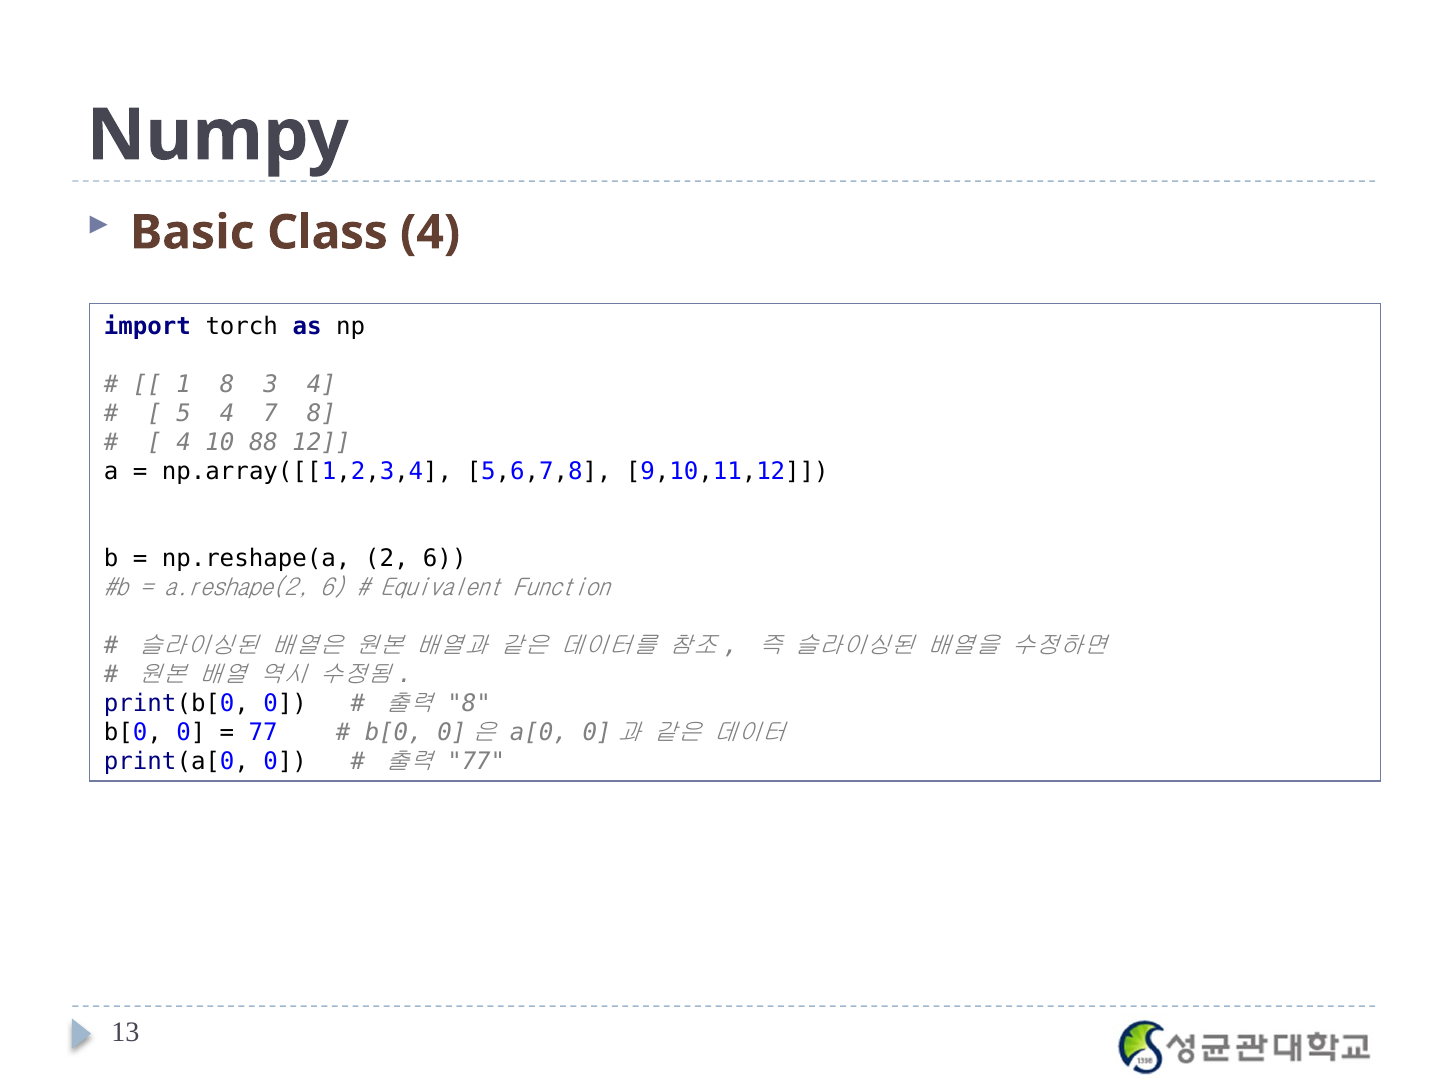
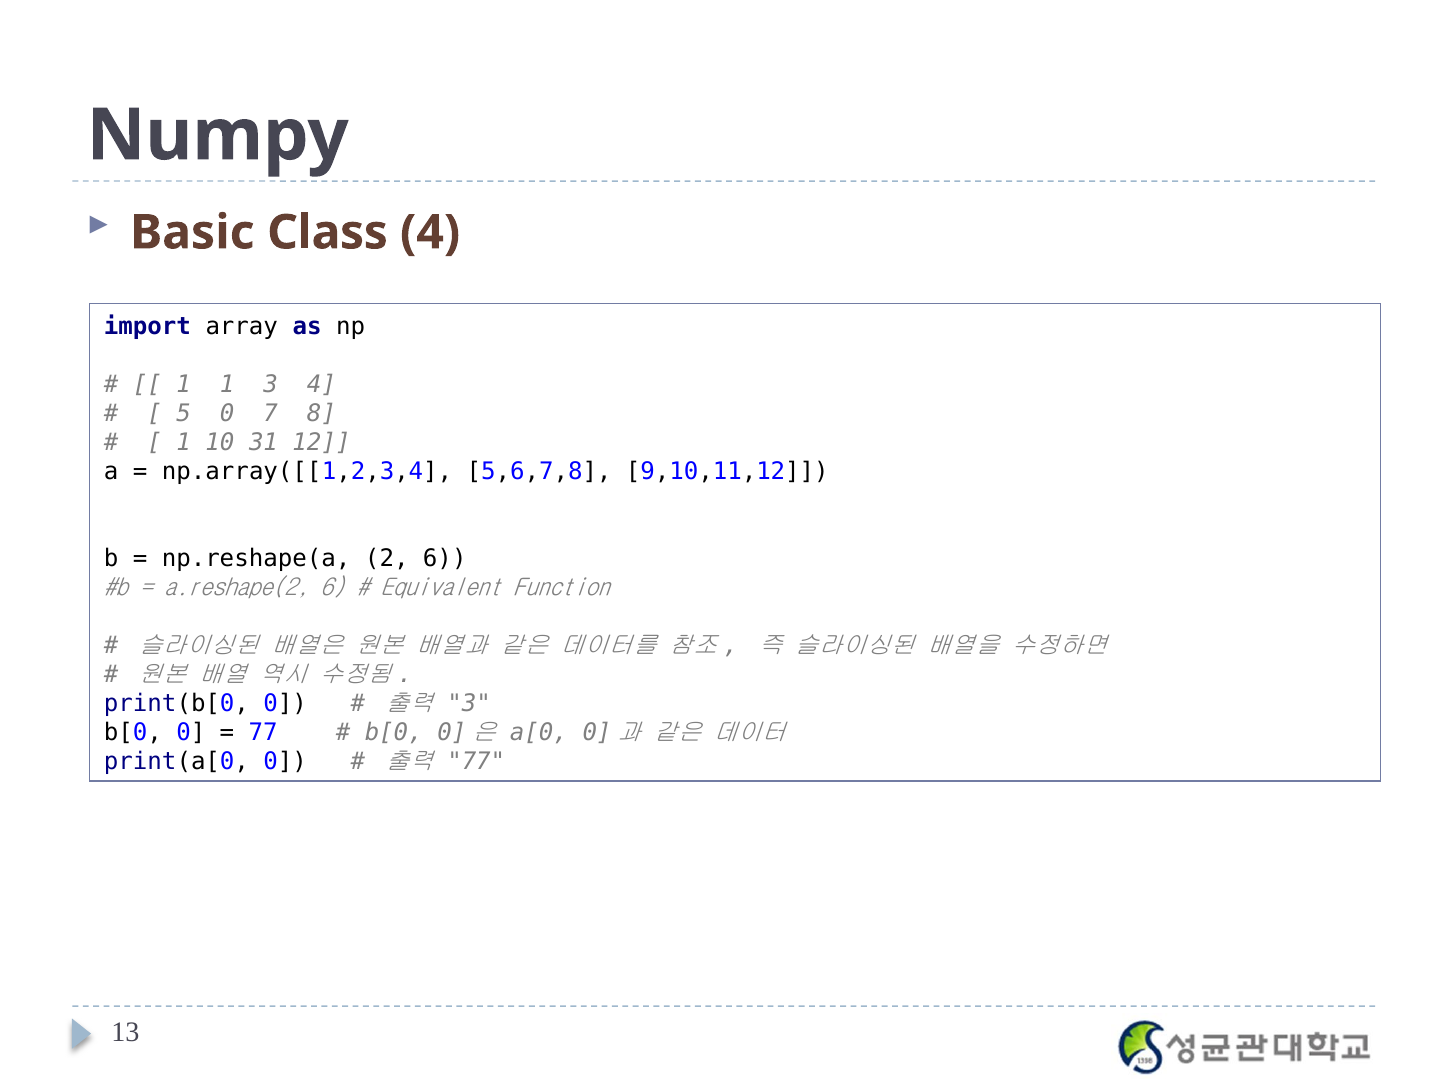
torch: torch -> array
1 8: 8 -> 1
5 4: 4 -> 0
4 at (184, 443): 4 -> 1
88: 88 -> 31
8 at (469, 703): 8 -> 3
